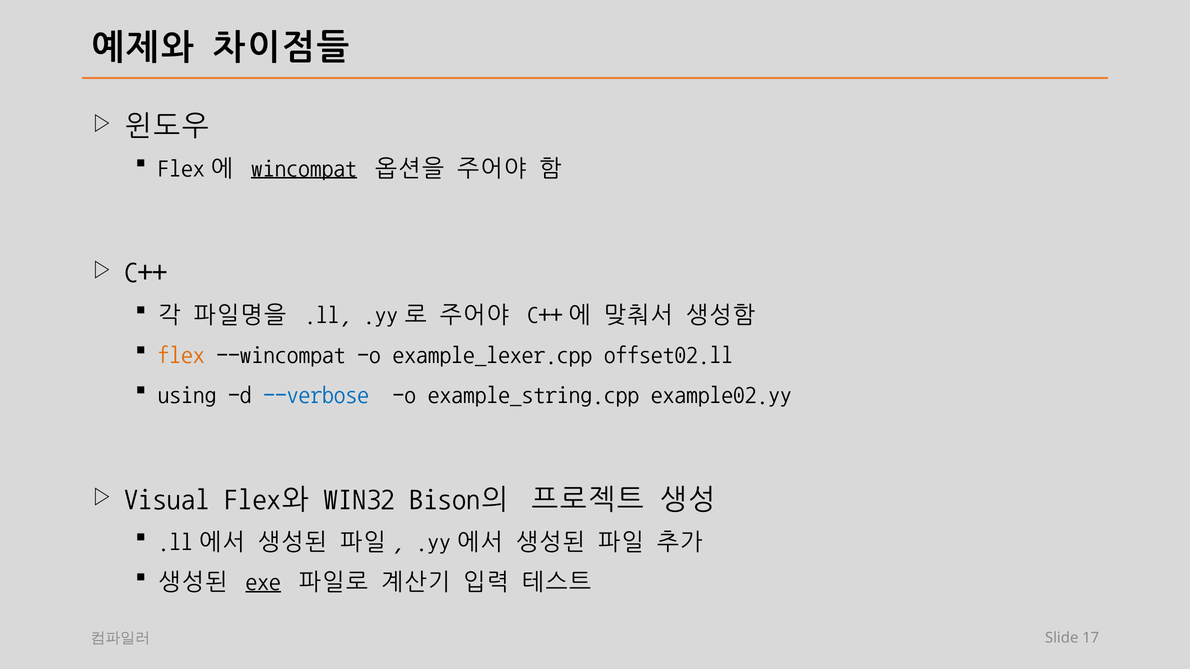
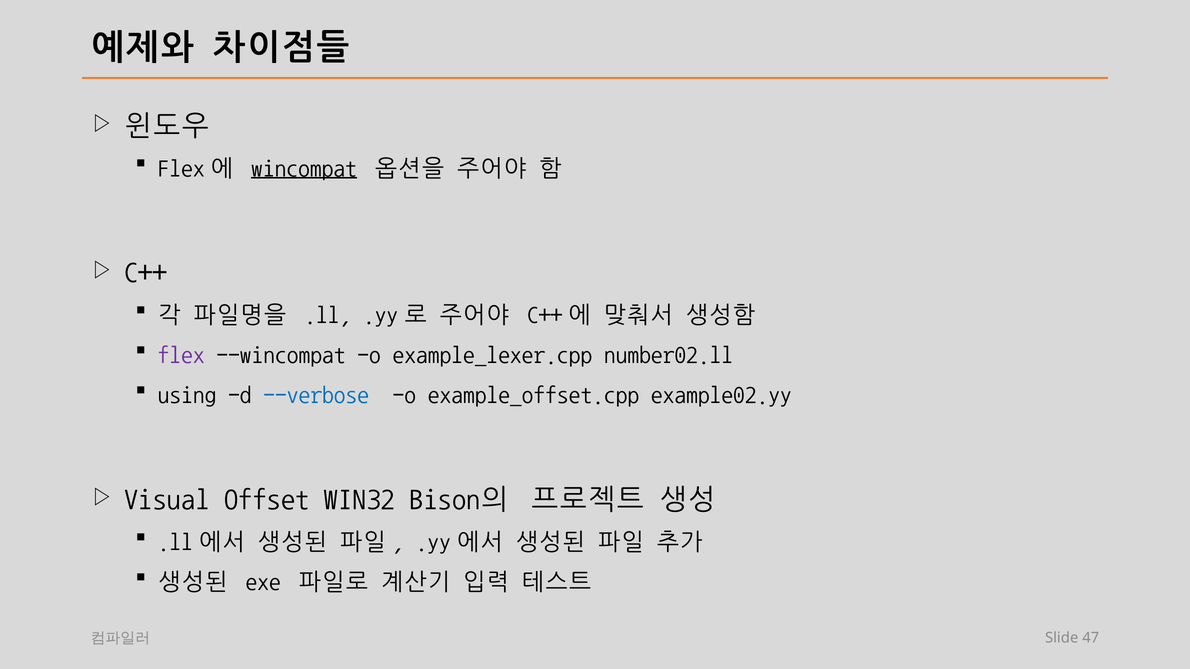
flex colour: orange -> purple
offset02.ll: offset02.ll -> number02.ll
example_string.cpp: example_string.cpp -> example_offset.cpp
Flex와: Flex와 -> Offset
exe underline: present -> none
17: 17 -> 47
